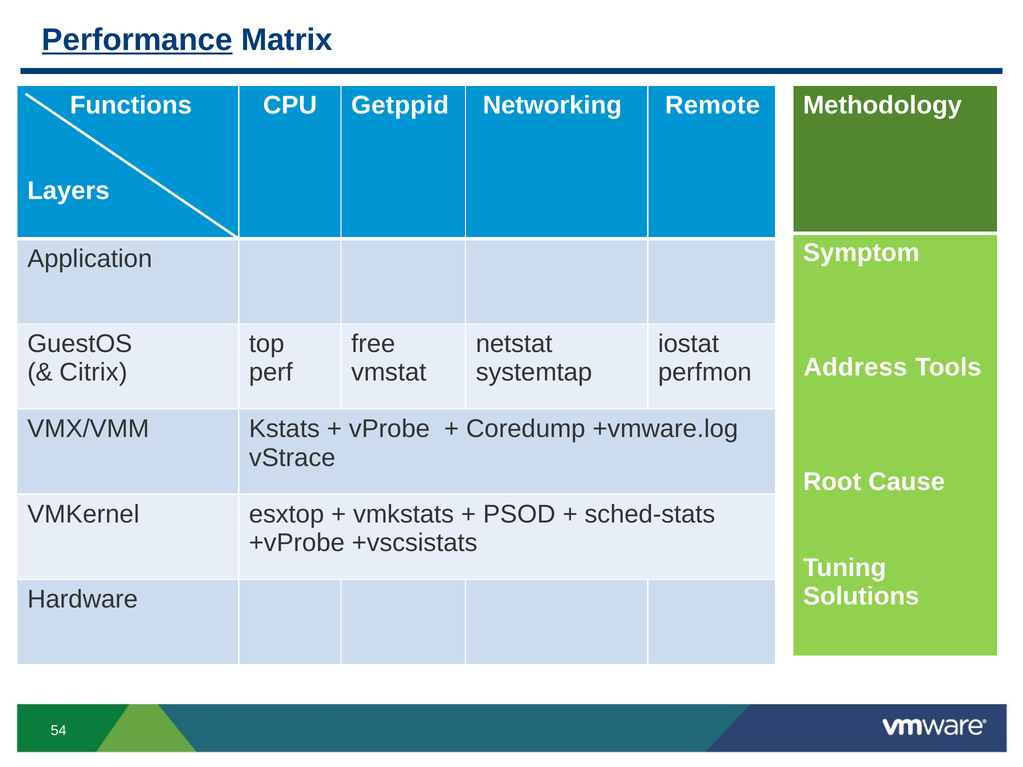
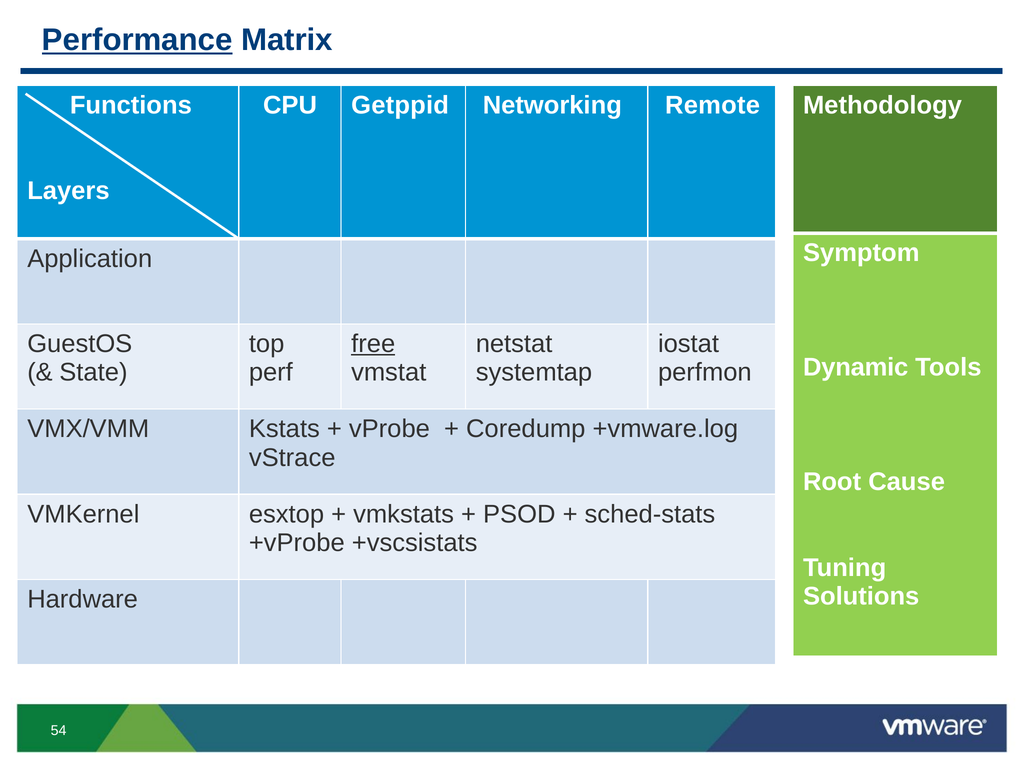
free underline: none -> present
Address: Address -> Dynamic
Citrix: Citrix -> State
